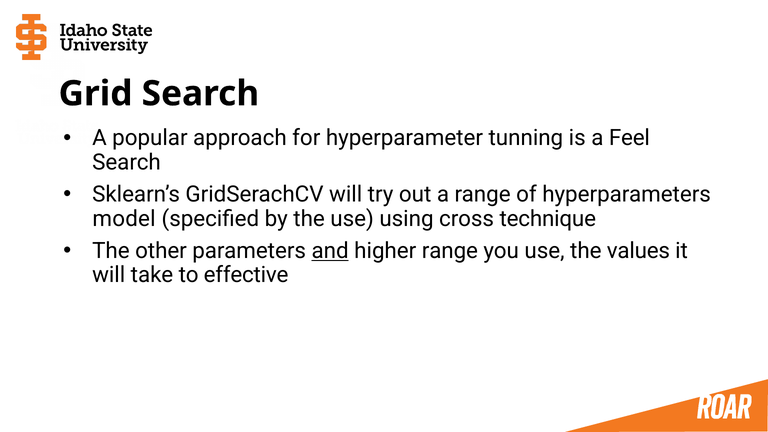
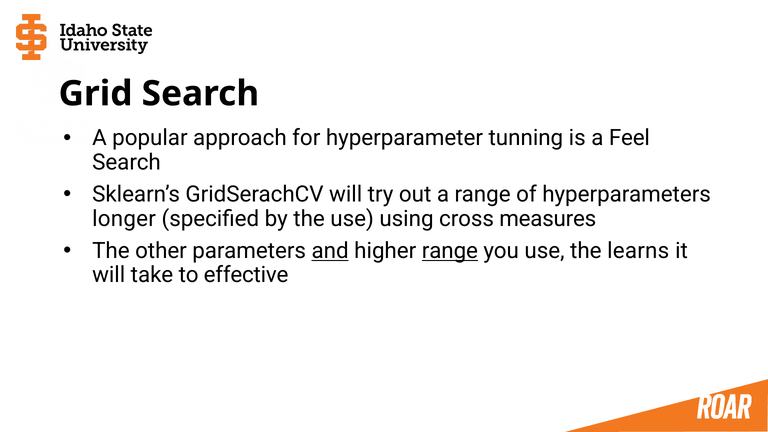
model: model -> longer
technique: technique -> measures
range at (450, 251) underline: none -> present
values: values -> learns
